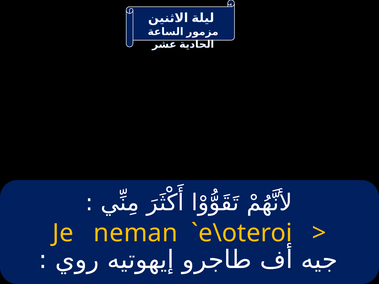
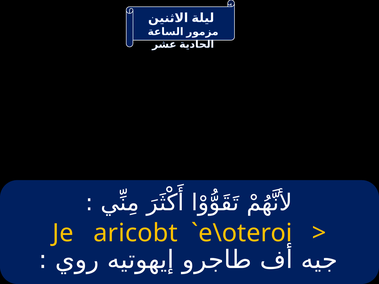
neman: neman -> aricobt
